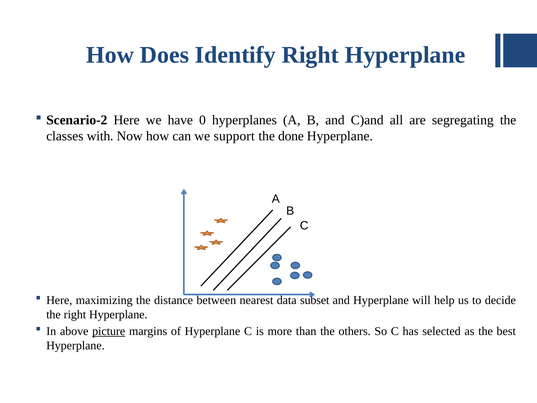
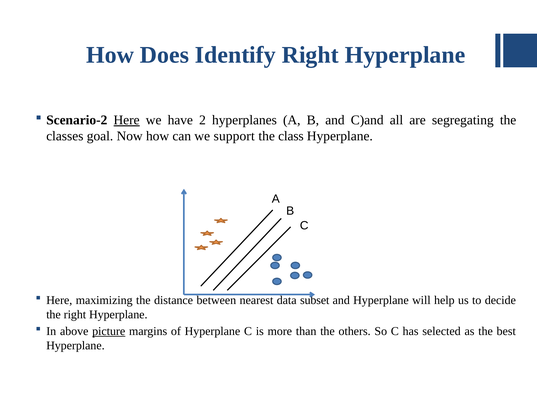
Here at (127, 120) underline: none -> present
0: 0 -> 2
with: with -> goal
done: done -> class
